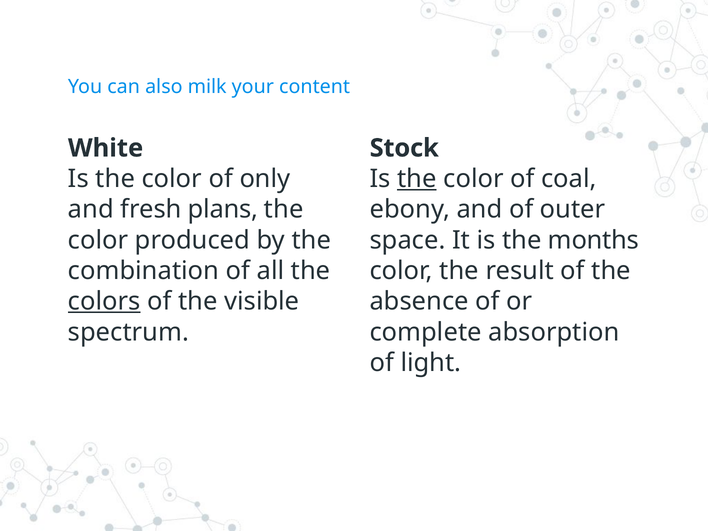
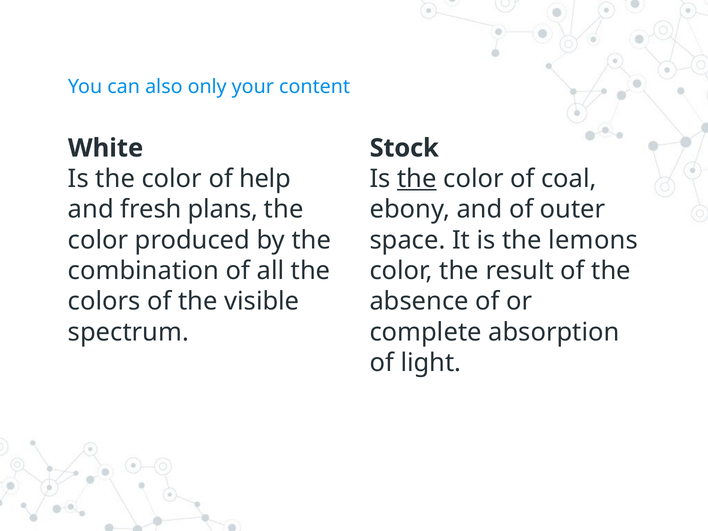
milk: milk -> only
only: only -> help
months: months -> lemons
colors underline: present -> none
